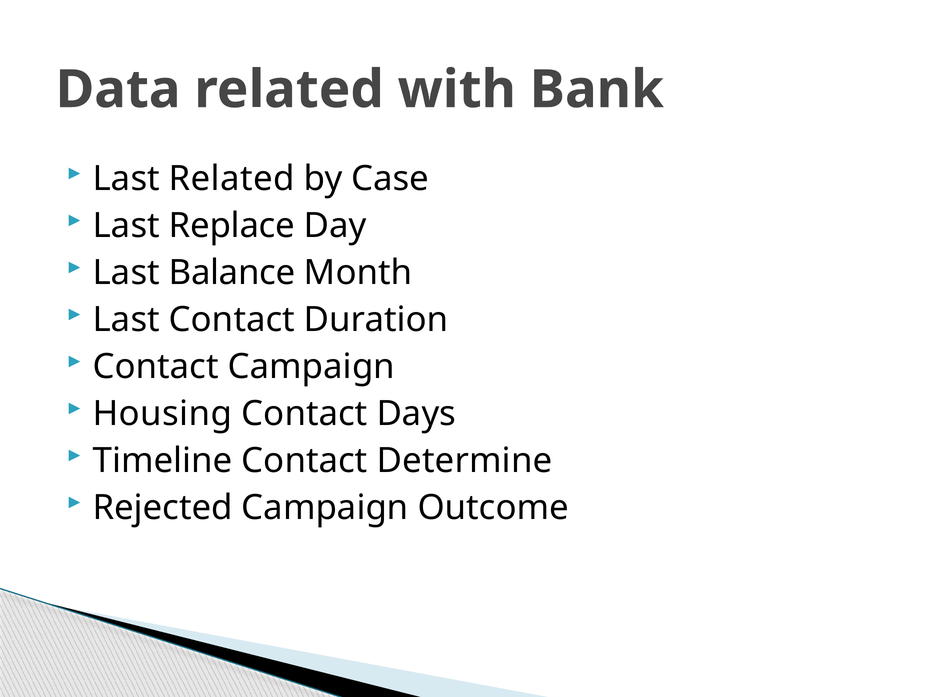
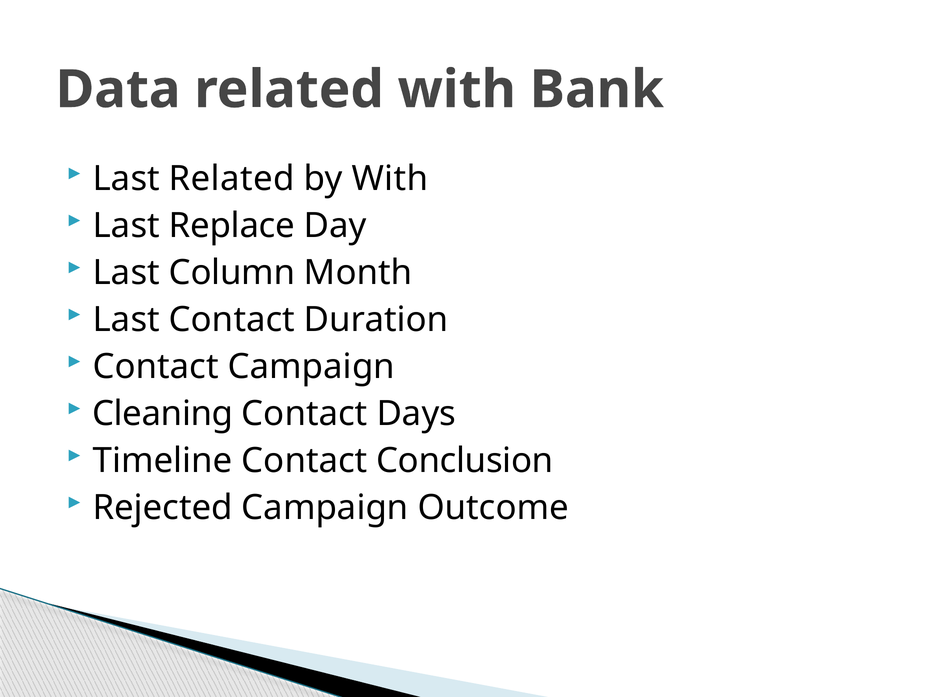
by Case: Case -> With
Balance: Balance -> Column
Housing: Housing -> Cleaning
Determine: Determine -> Conclusion
